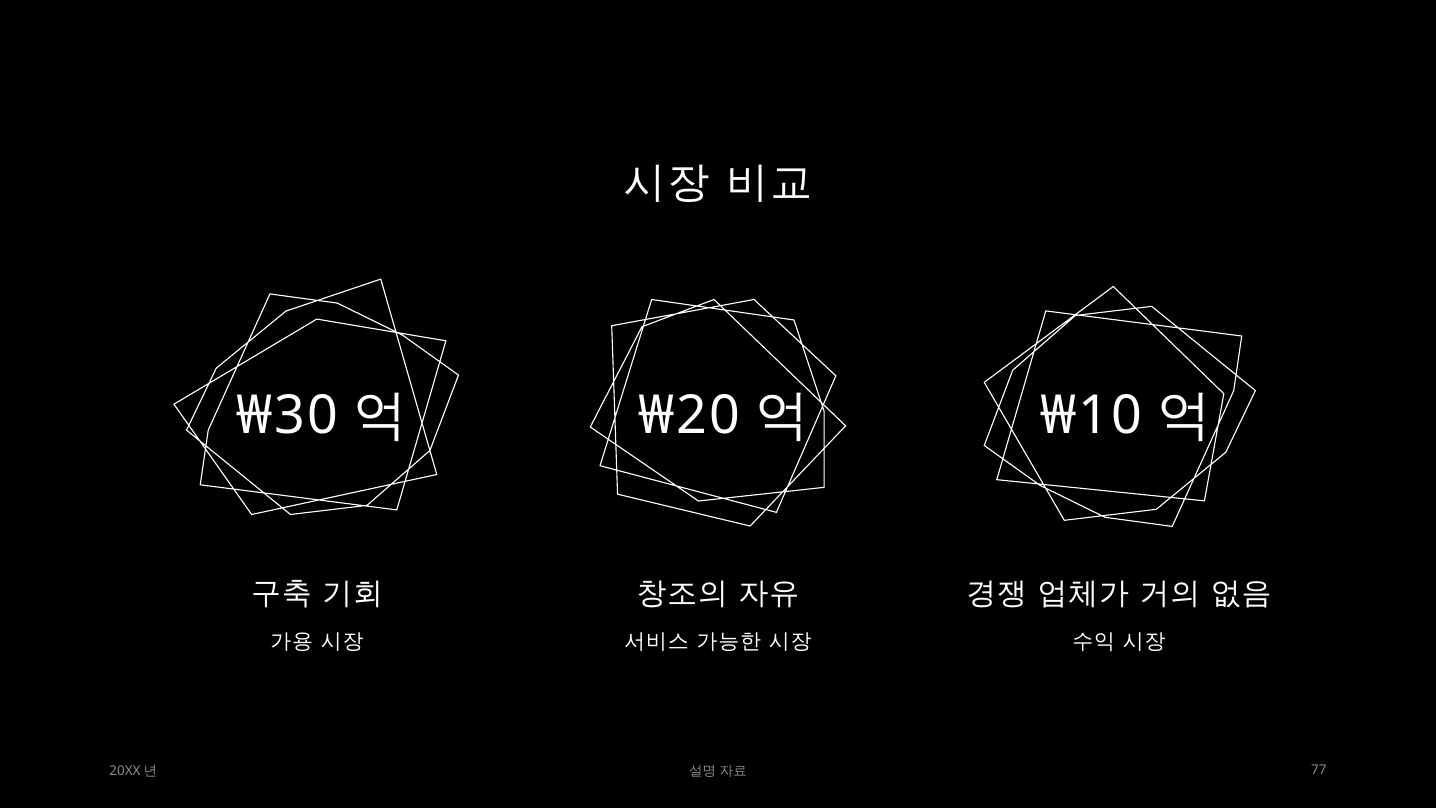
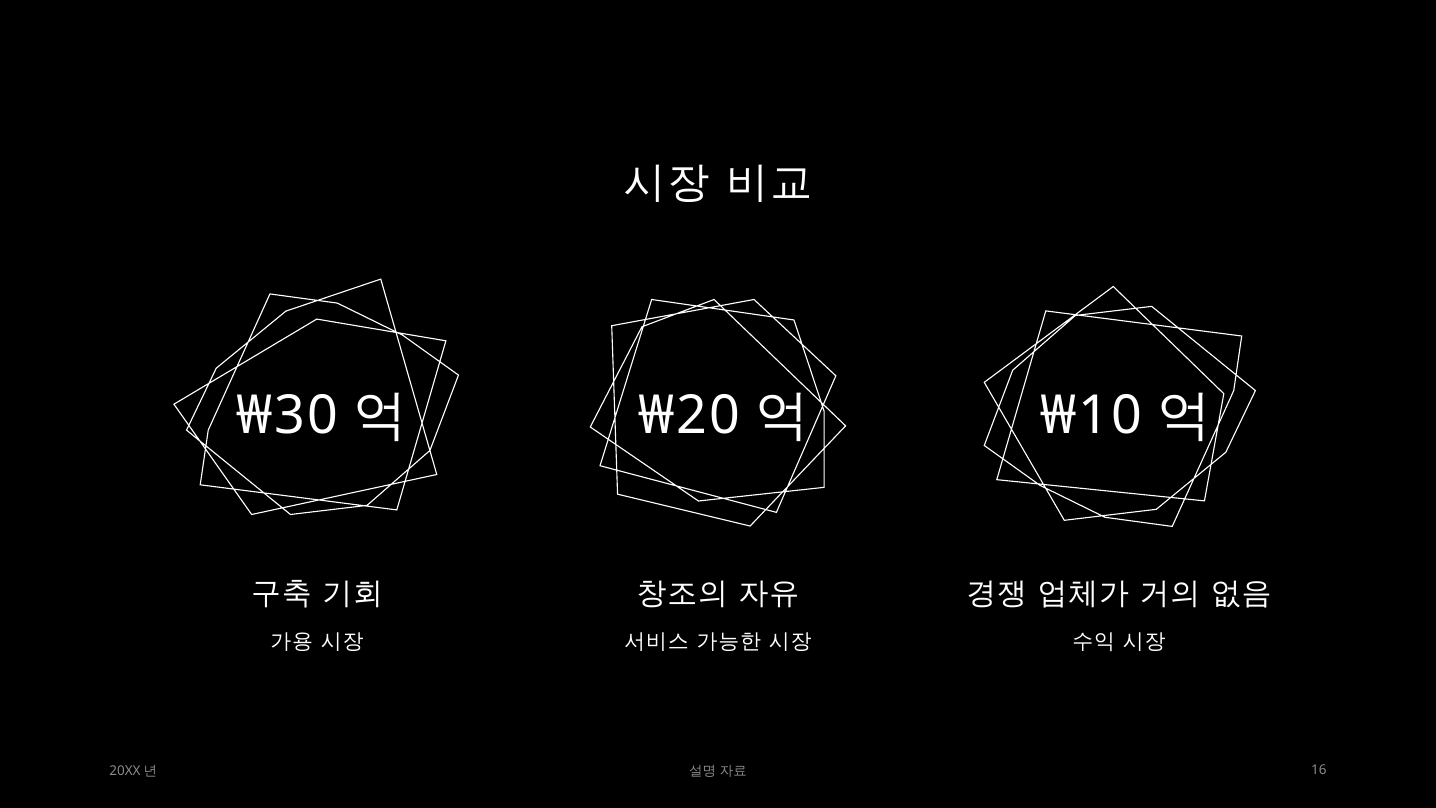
77: 77 -> 16
